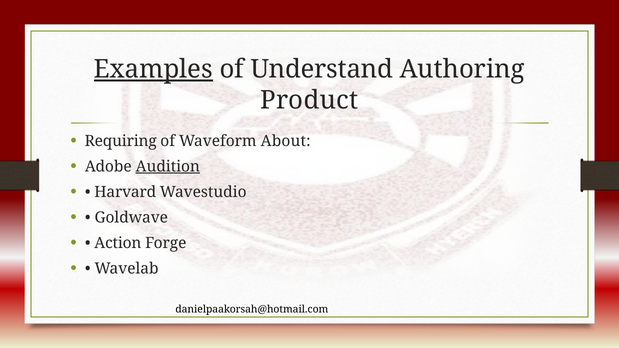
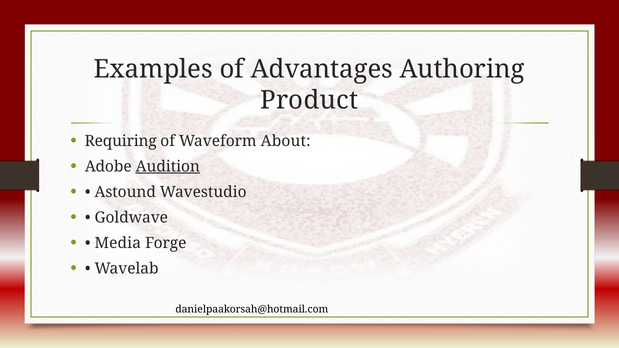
Examples underline: present -> none
Understand: Understand -> Advantages
Harvard: Harvard -> Astound
Action: Action -> Media
